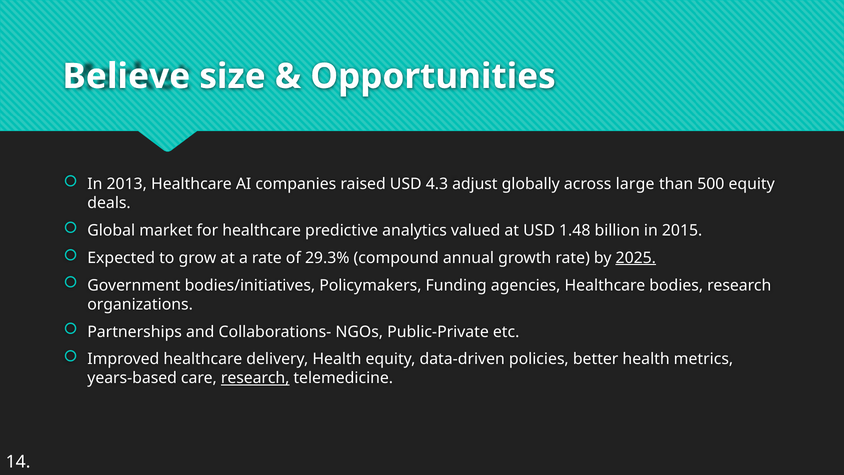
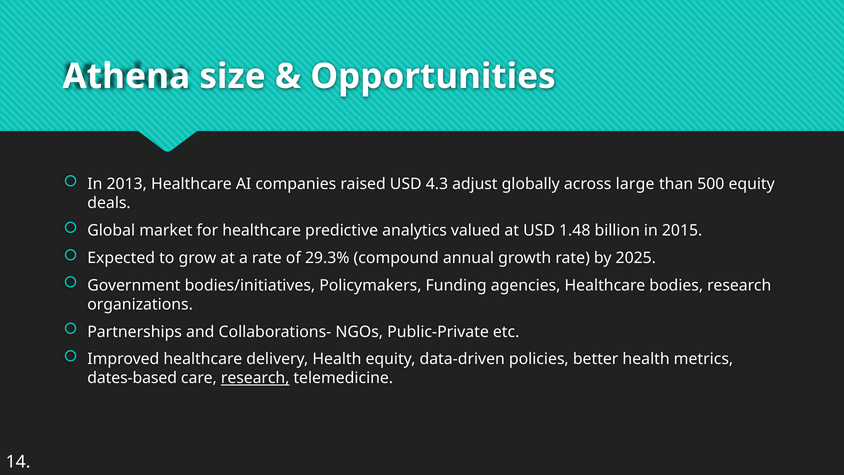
Believe: Believe -> Athena
2025 underline: present -> none
years-based: years-based -> dates-based
